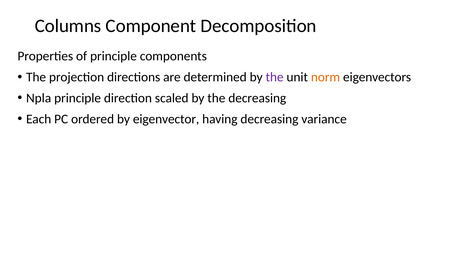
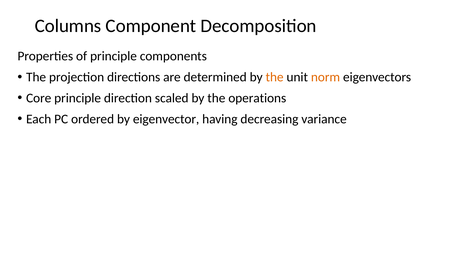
the at (275, 77) colour: purple -> orange
Npla: Npla -> Core
the decreasing: decreasing -> operations
